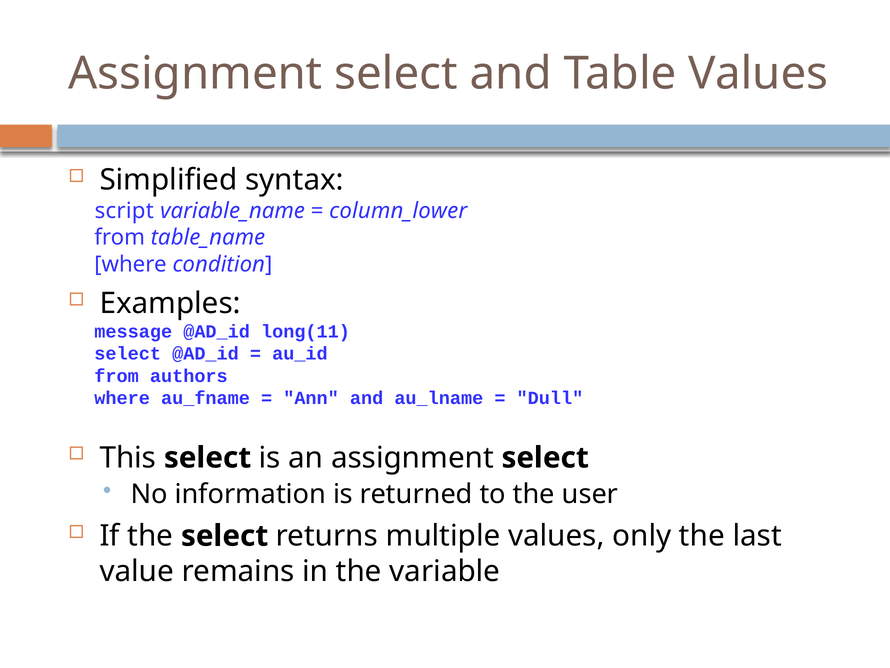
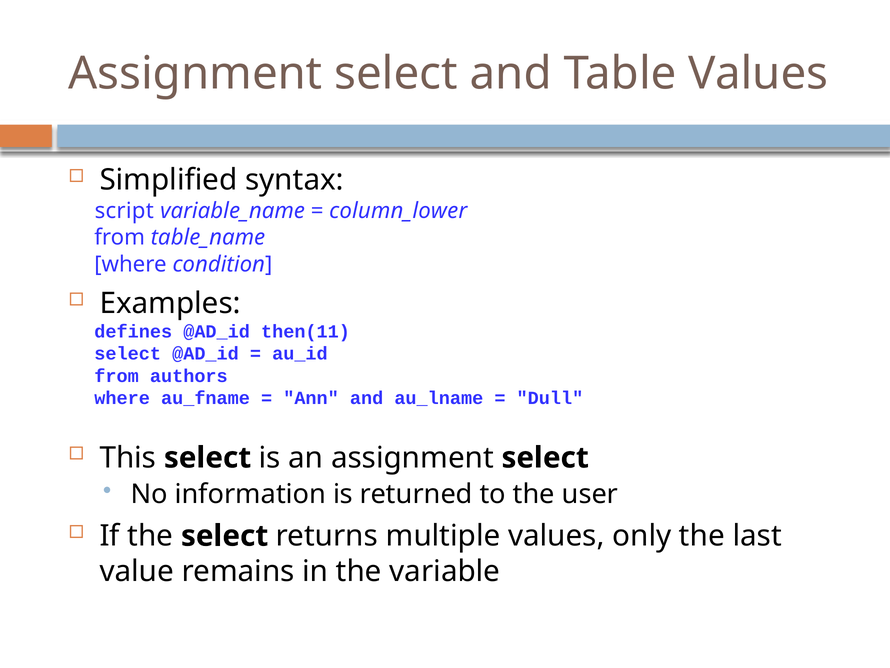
message: message -> defines
long(11: long(11 -> then(11
